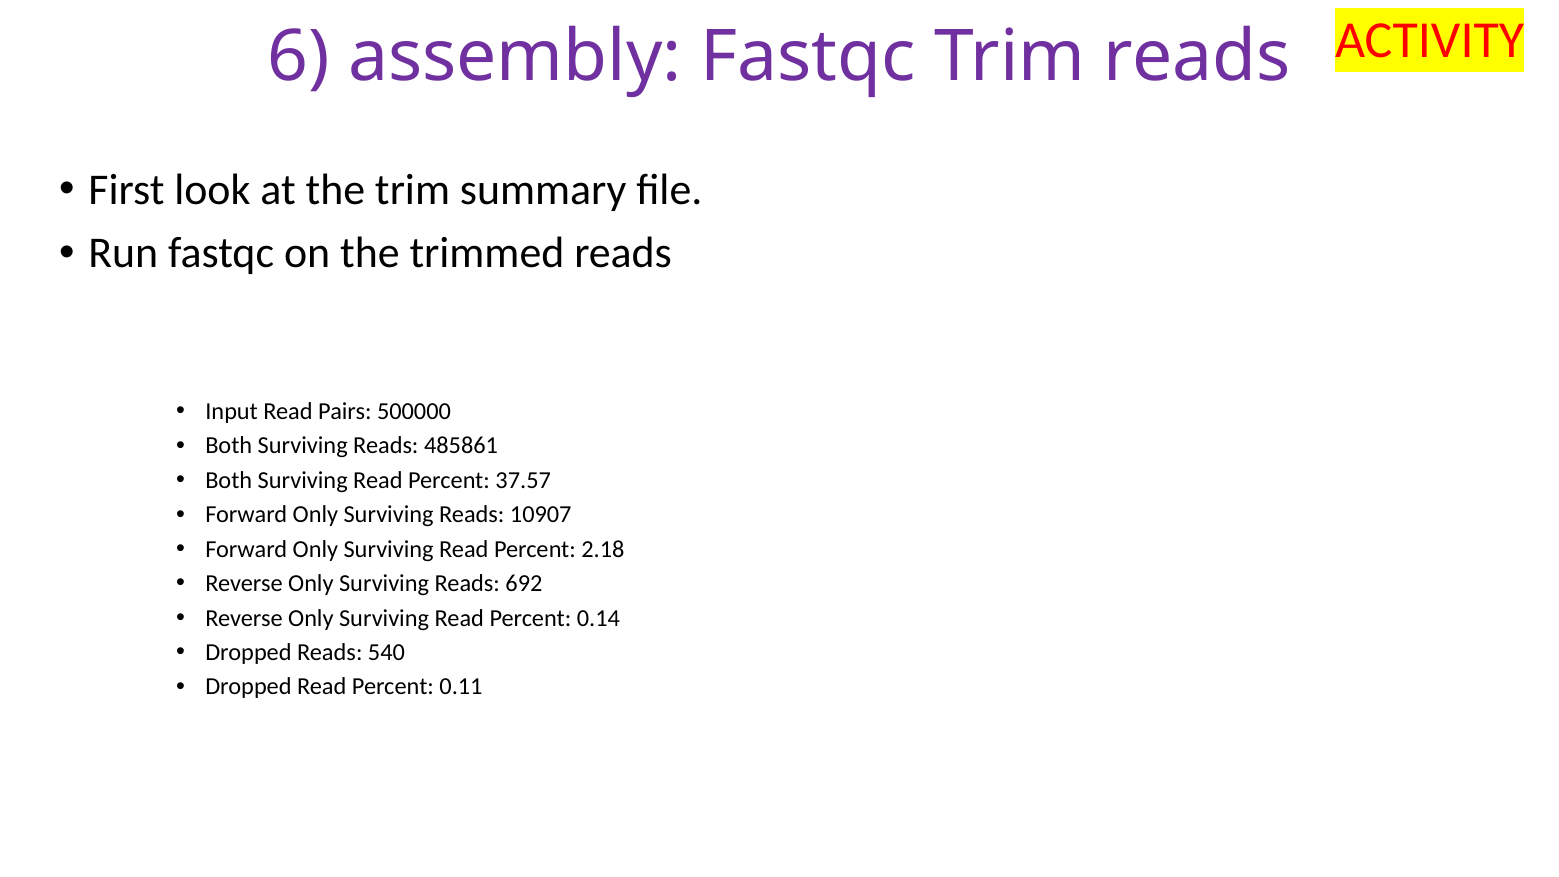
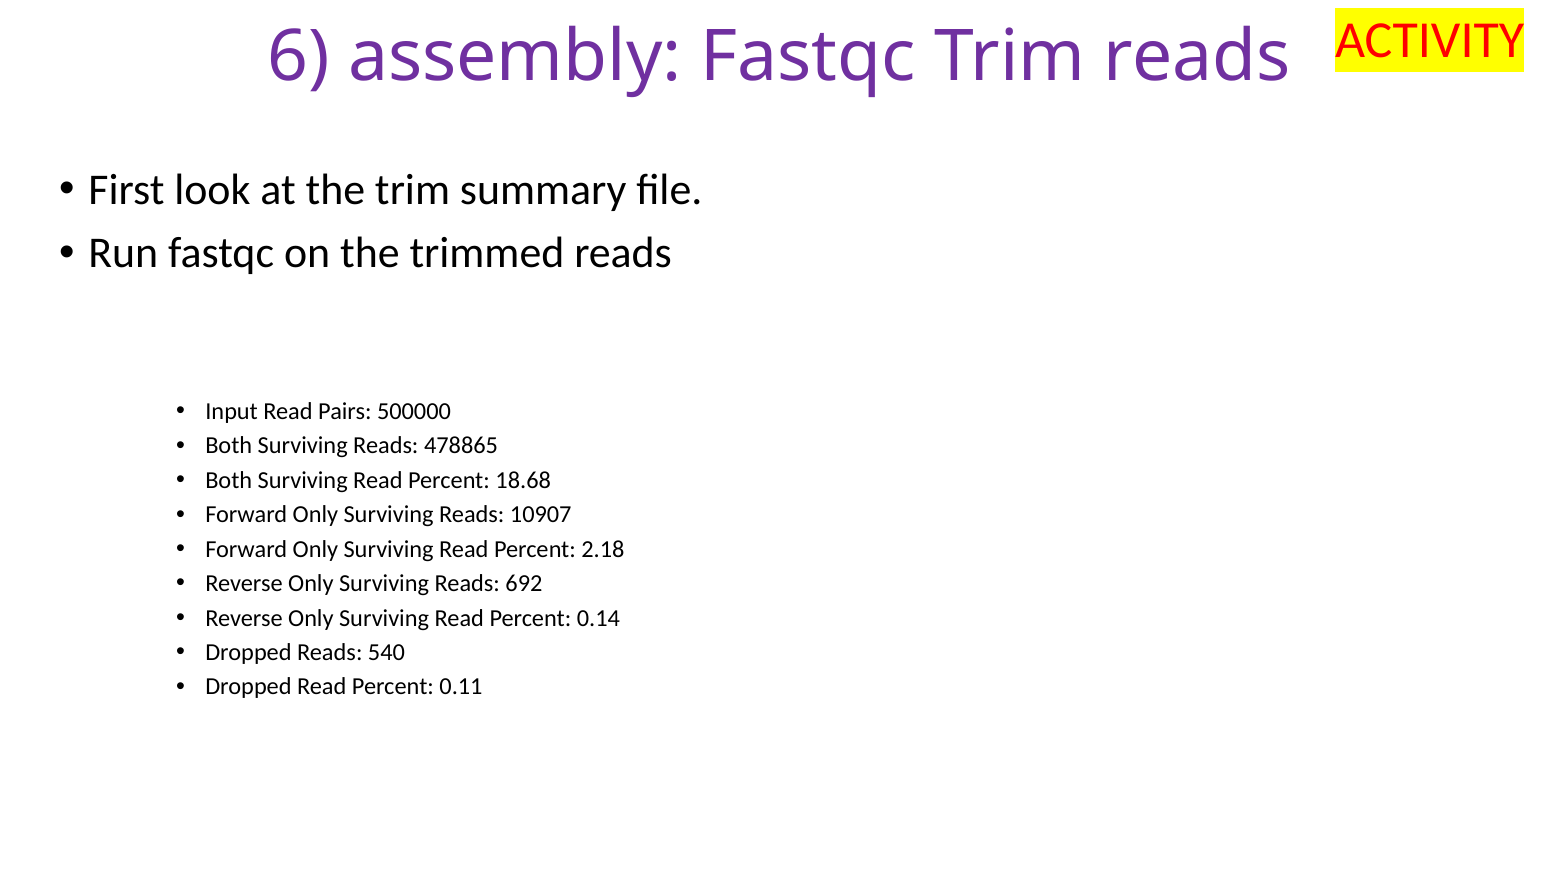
485861: 485861 -> 478865
37.57: 37.57 -> 18.68
